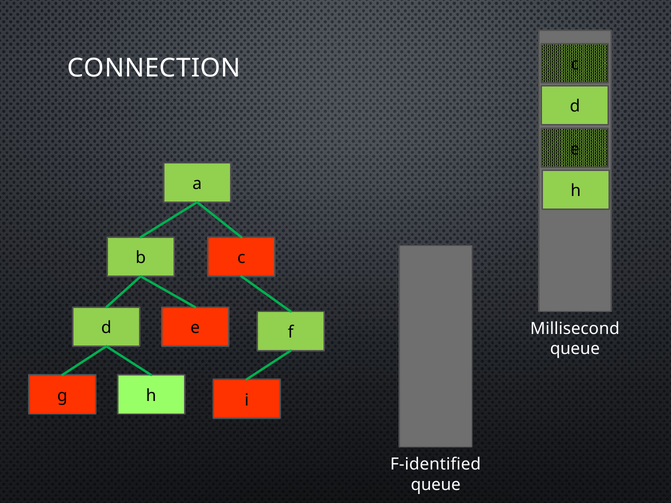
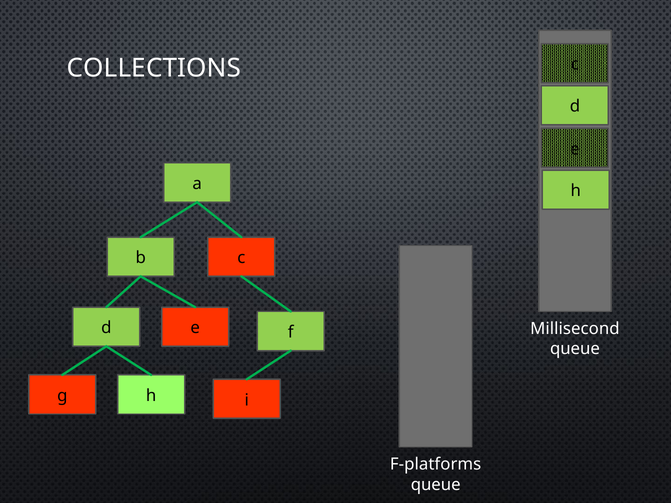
CONNECTION: CONNECTION -> COLLECTIONS
F-identified: F-identified -> F-platforms
